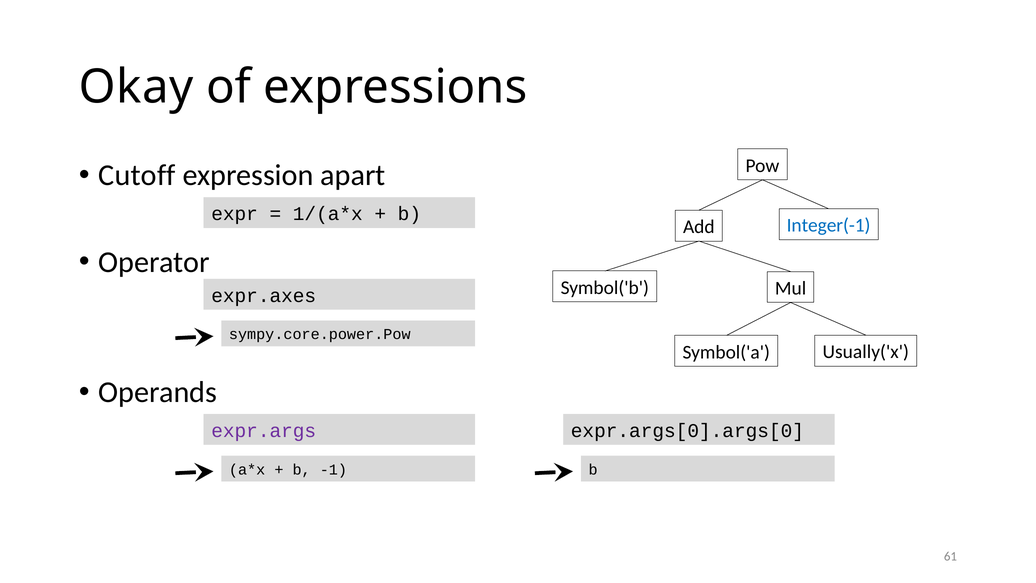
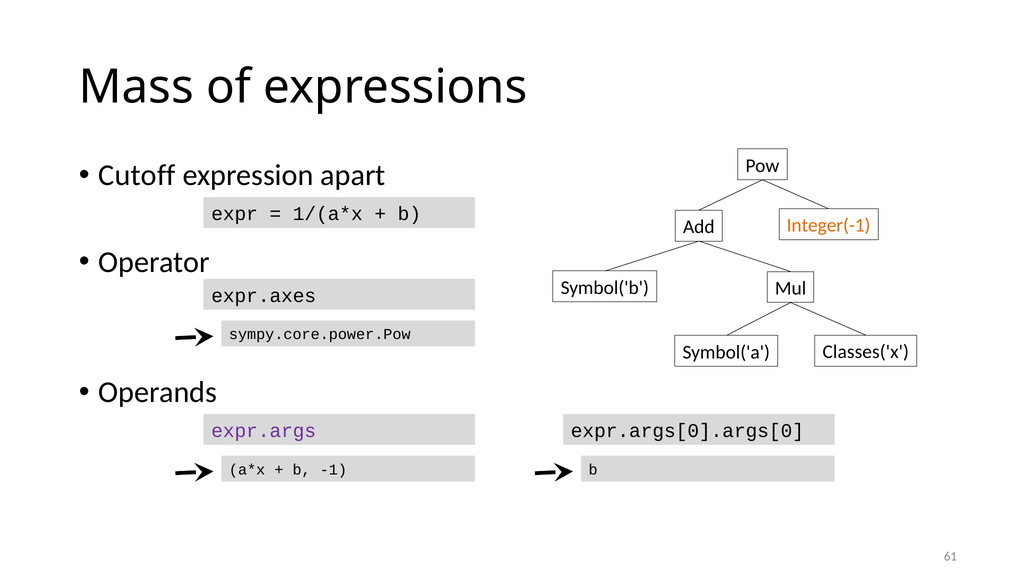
Okay: Okay -> Mass
Integer(-1 colour: blue -> orange
Usually('x: Usually('x -> Classes('x
